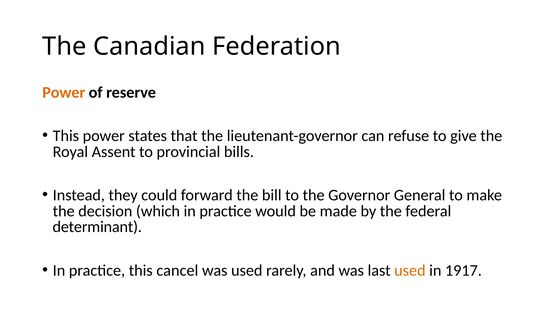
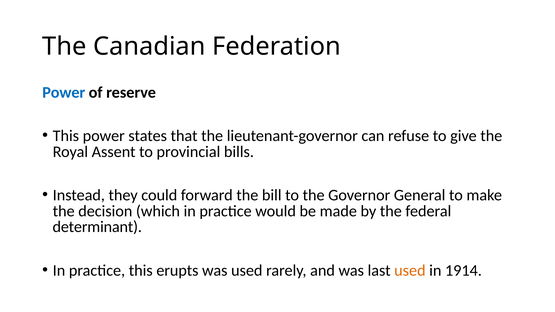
Power at (64, 92) colour: orange -> blue
cancel: cancel -> erupts
1917: 1917 -> 1914
